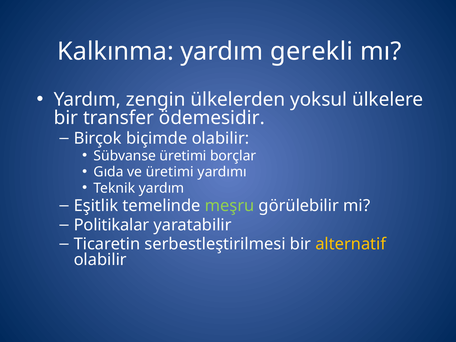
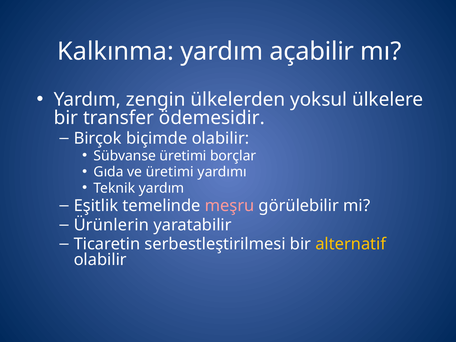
gerekli: gerekli -> açabilir
meşru colour: light green -> pink
Politikalar: Politikalar -> Ürünlerin
